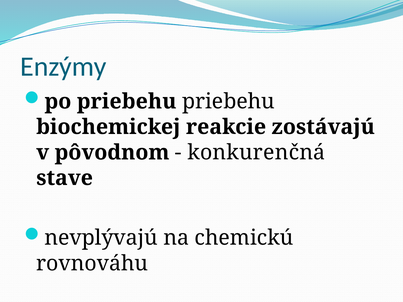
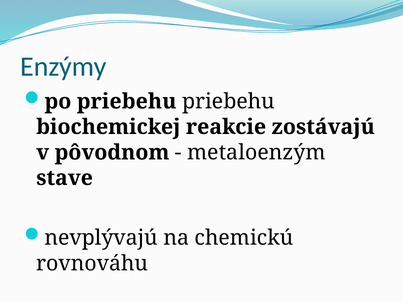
konkurenčná: konkurenčná -> metaloenzým
